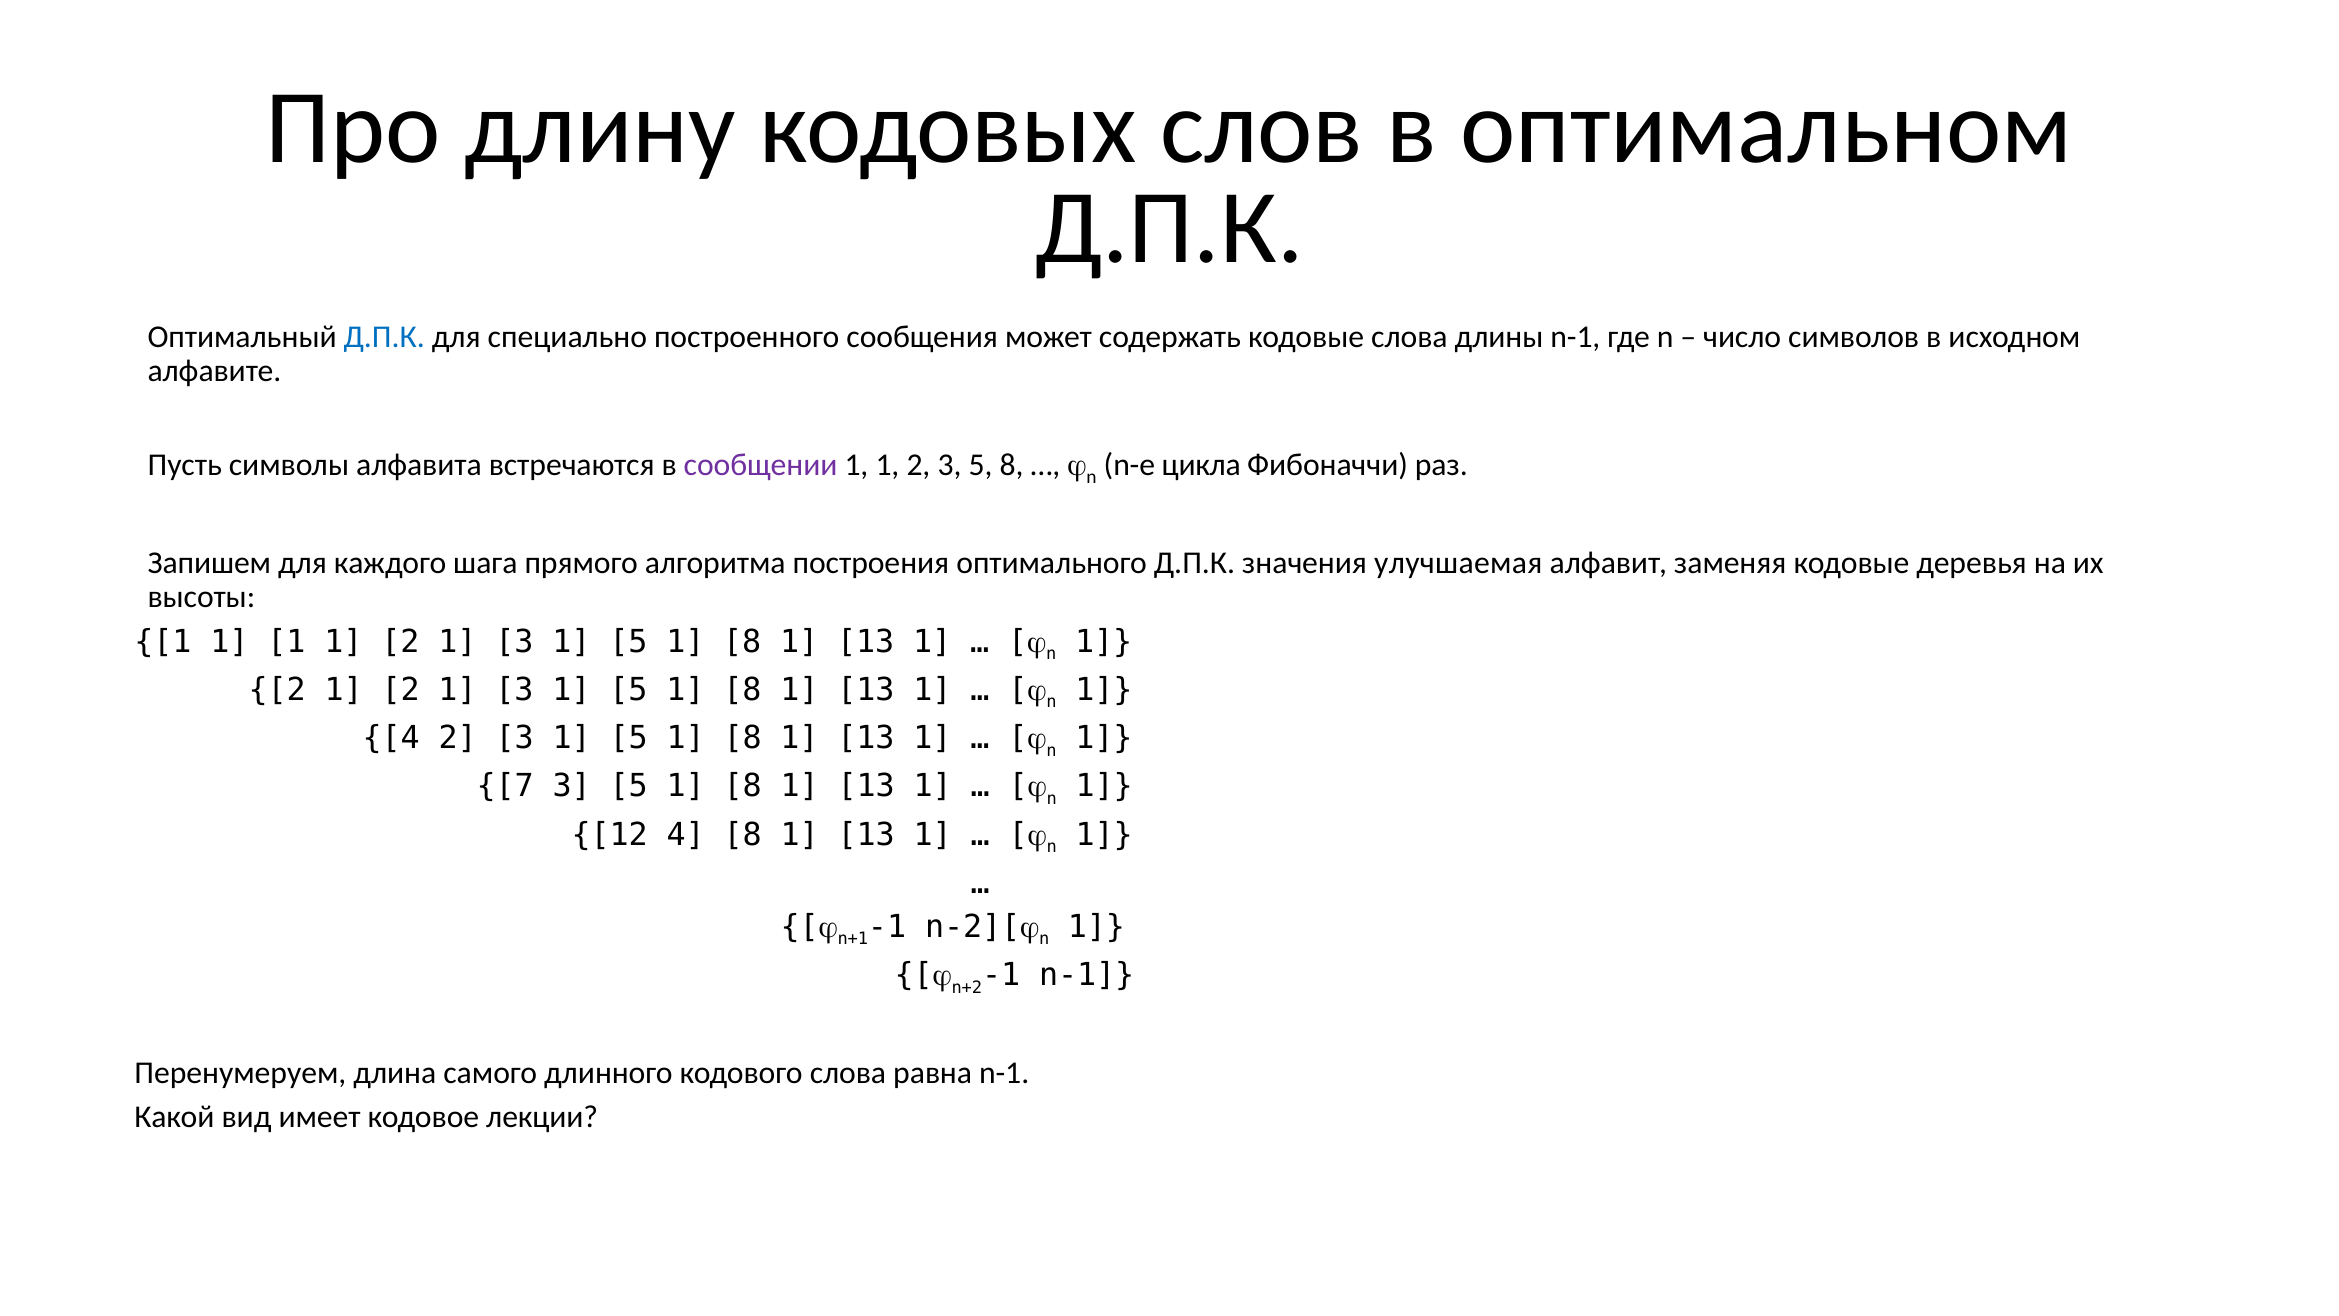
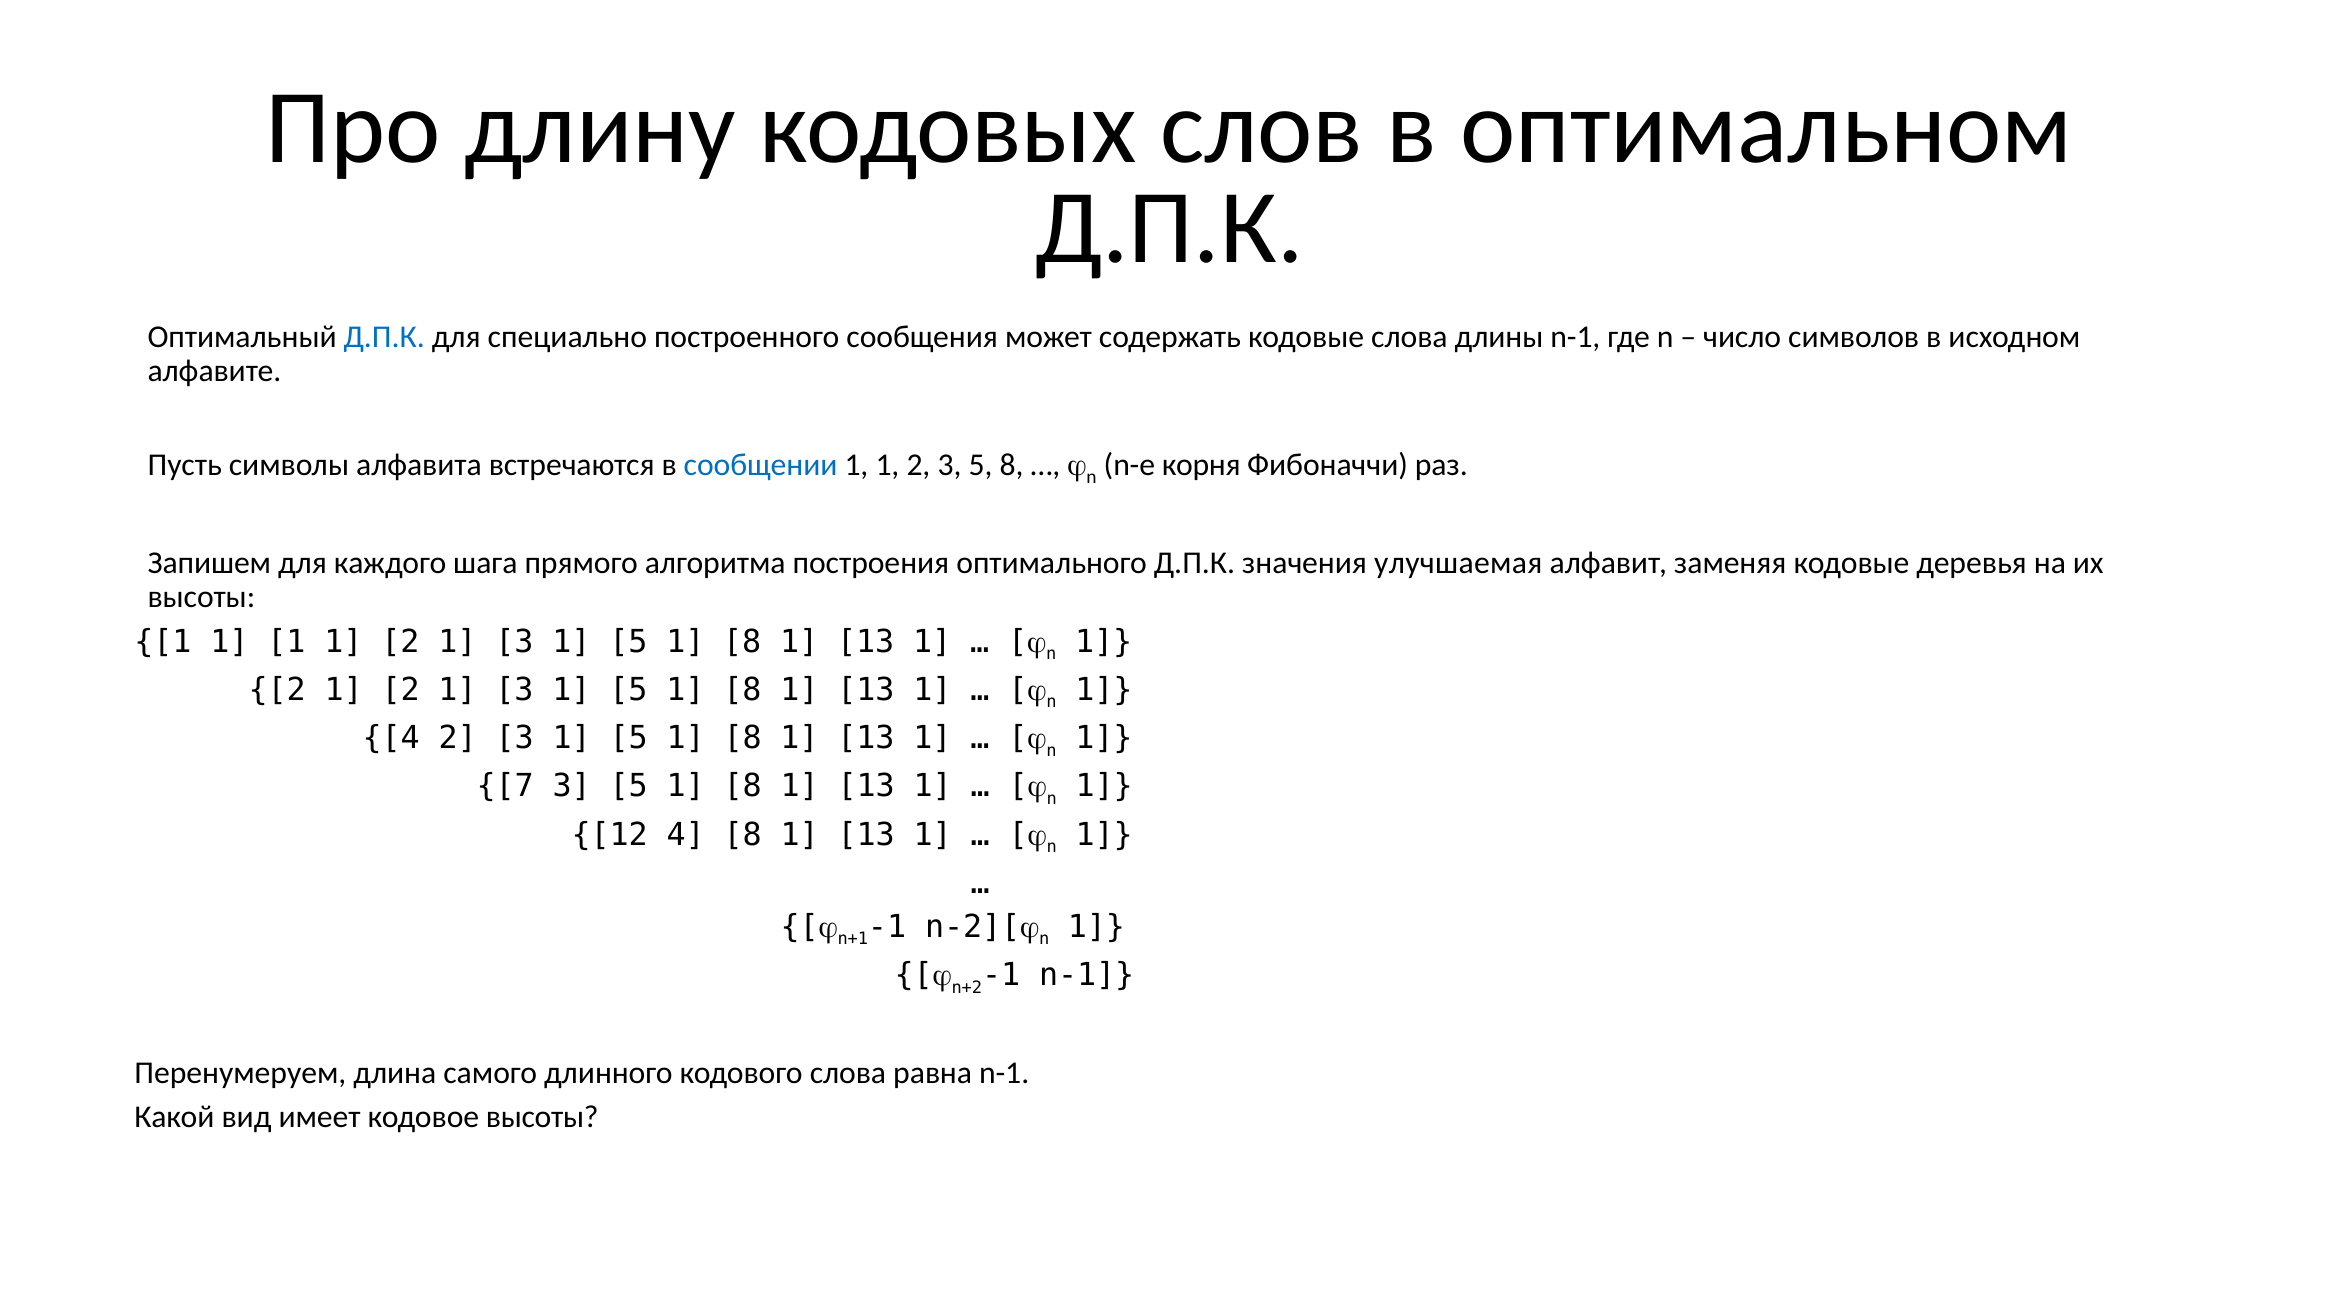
сообщении colour: purple -> blue
цикла: цикла -> корня
кодовое лекции: лекции -> высоты
